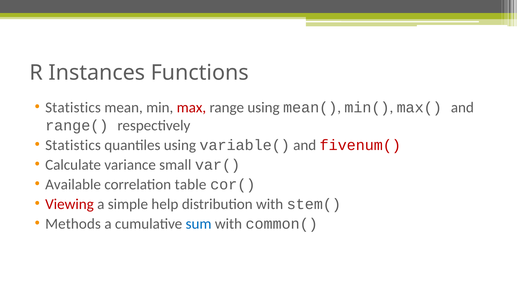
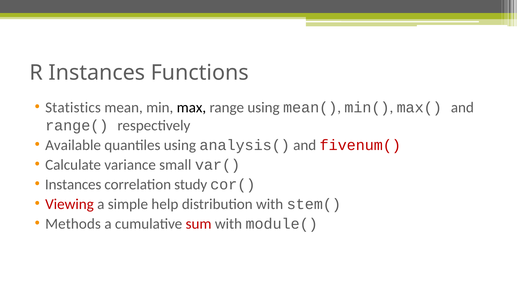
max colour: red -> black
Statistics at (73, 145): Statistics -> Available
variable(: variable( -> analysis(
Available at (73, 184): Available -> Instances
table: table -> study
sum colour: blue -> red
common(: common( -> module(
